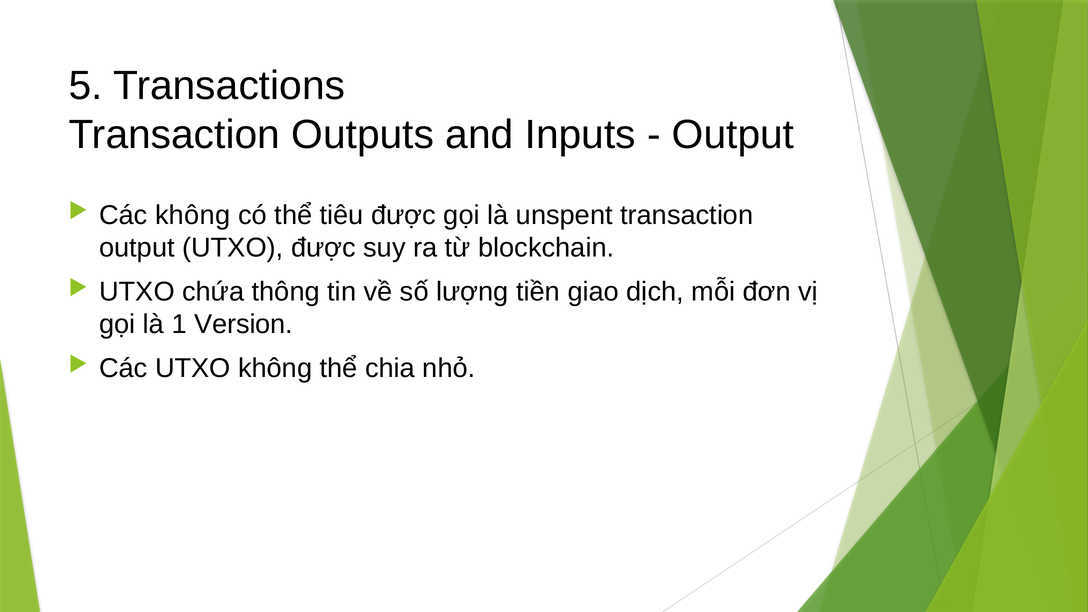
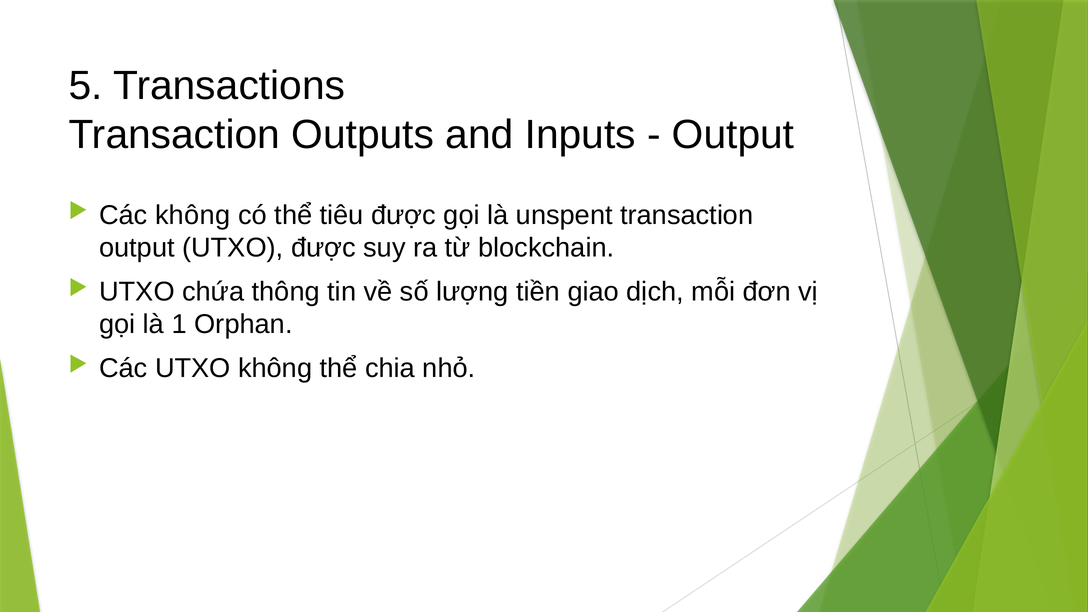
Version: Version -> Orphan
